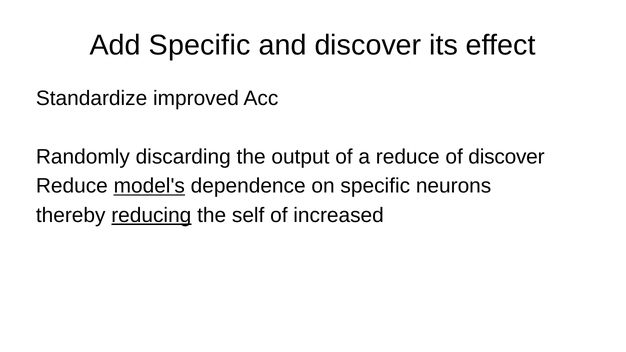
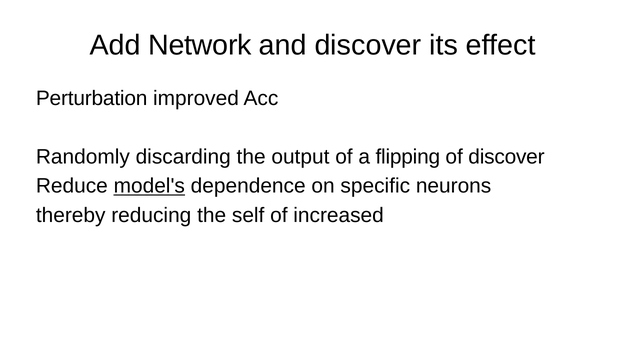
Add Specific: Specific -> Network
Standardize: Standardize -> Perturbation
a reduce: reduce -> flipping
reducing underline: present -> none
